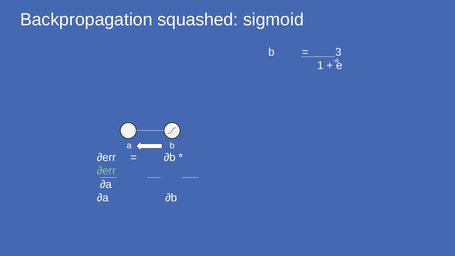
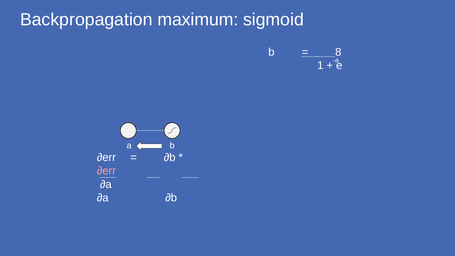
squashed: squashed -> maximum
3: 3 -> 8
∂err at (106, 171) colour: light green -> pink
